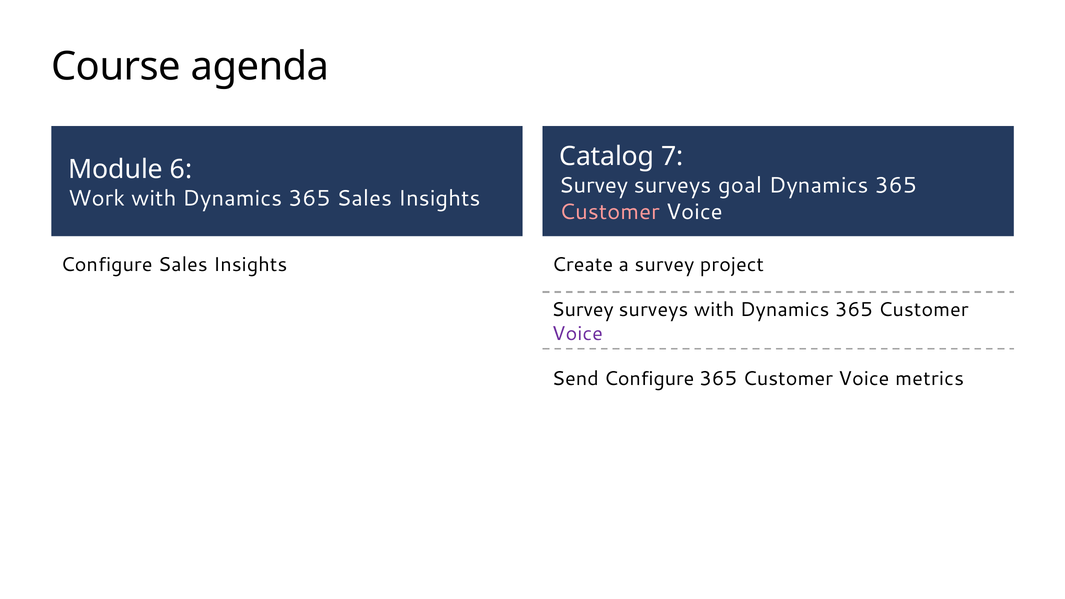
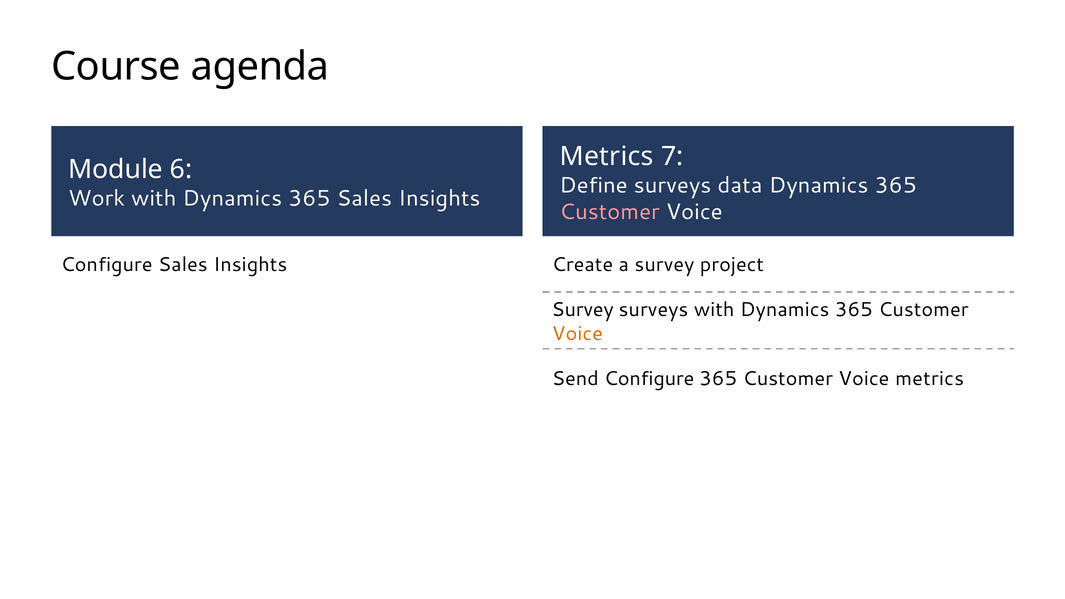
Catalog at (607, 156): Catalog -> Metrics
Survey at (594, 185): Survey -> Define
goal: goal -> data
Voice at (577, 334) colour: purple -> orange
